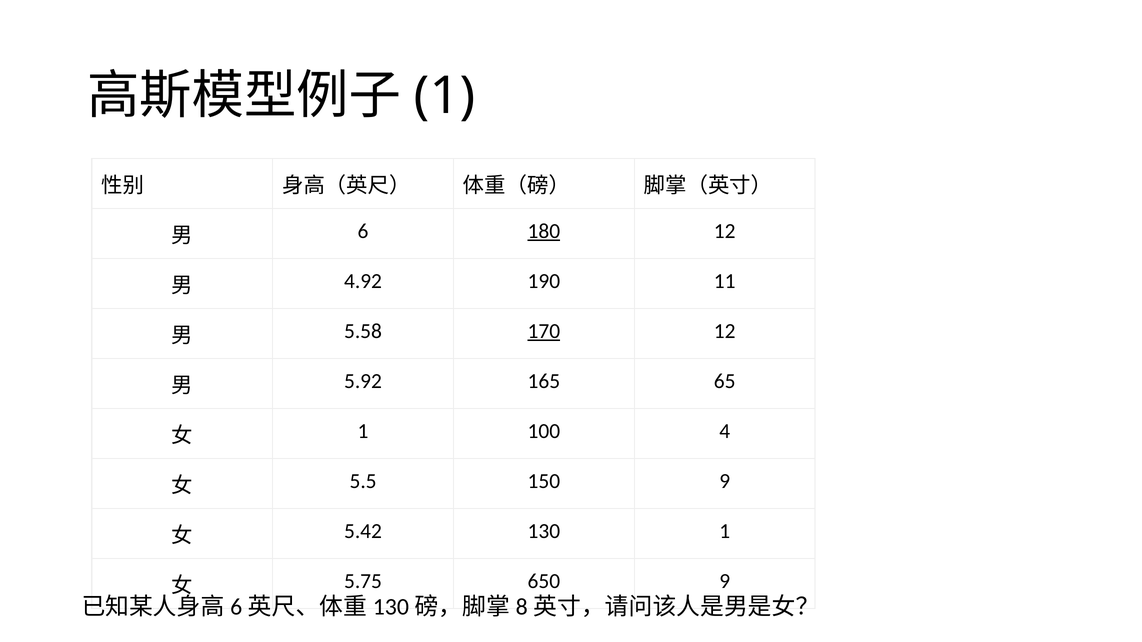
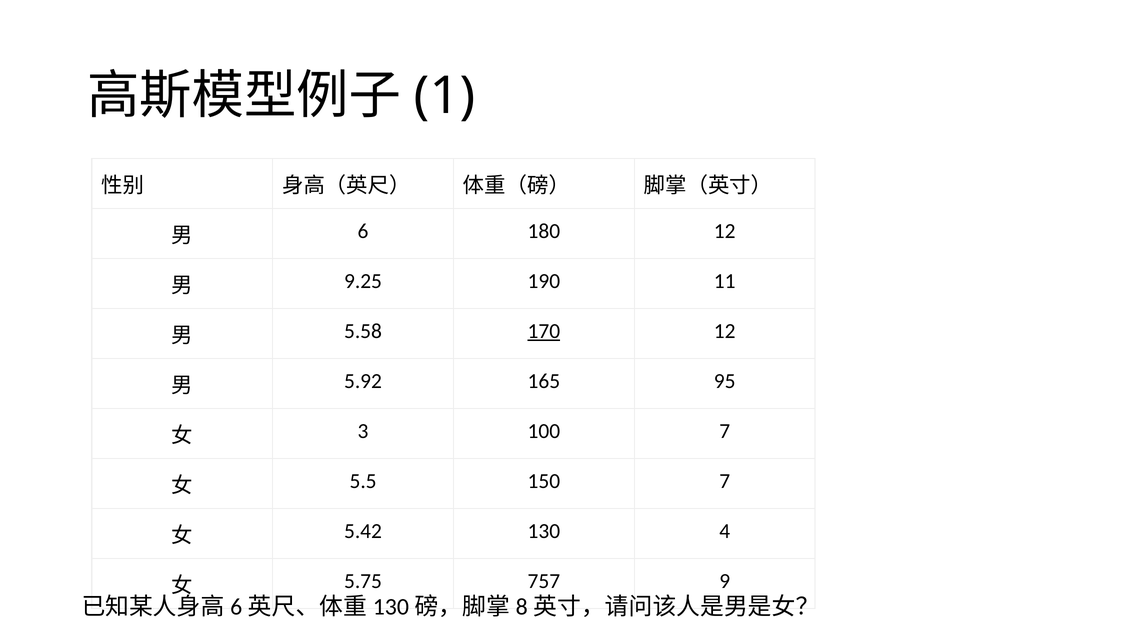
180 underline: present -> none
4.92: 4.92 -> 9.25
65: 65 -> 95
1 at (363, 431): 1 -> 3
100 4: 4 -> 7
150 9: 9 -> 7
130 1: 1 -> 4
650: 650 -> 757
